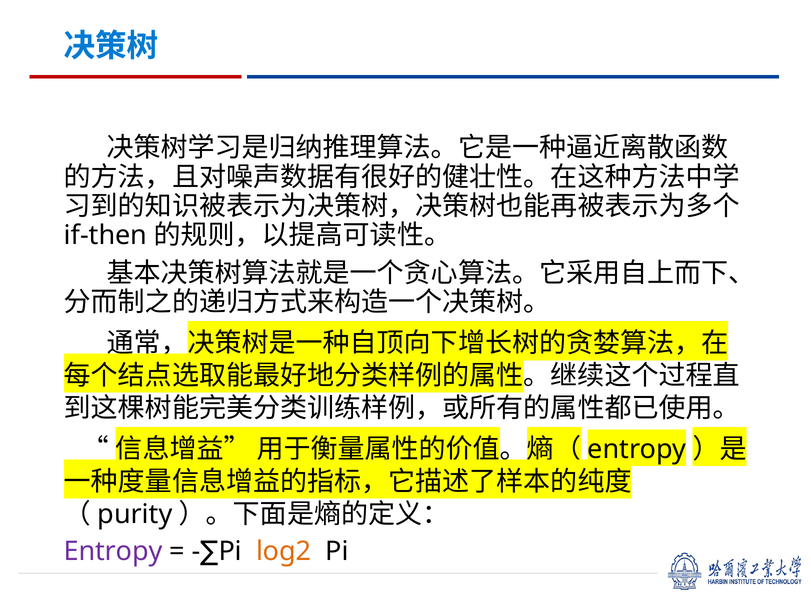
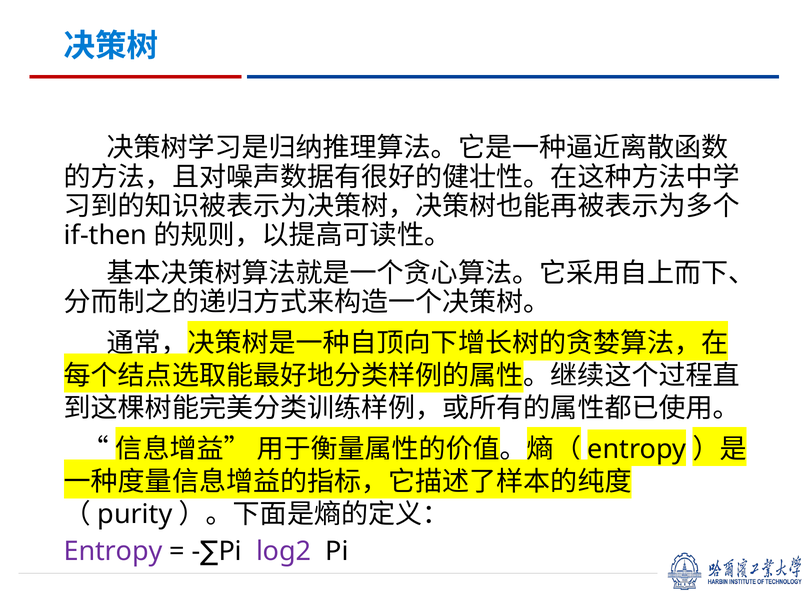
log2 colour: orange -> purple
